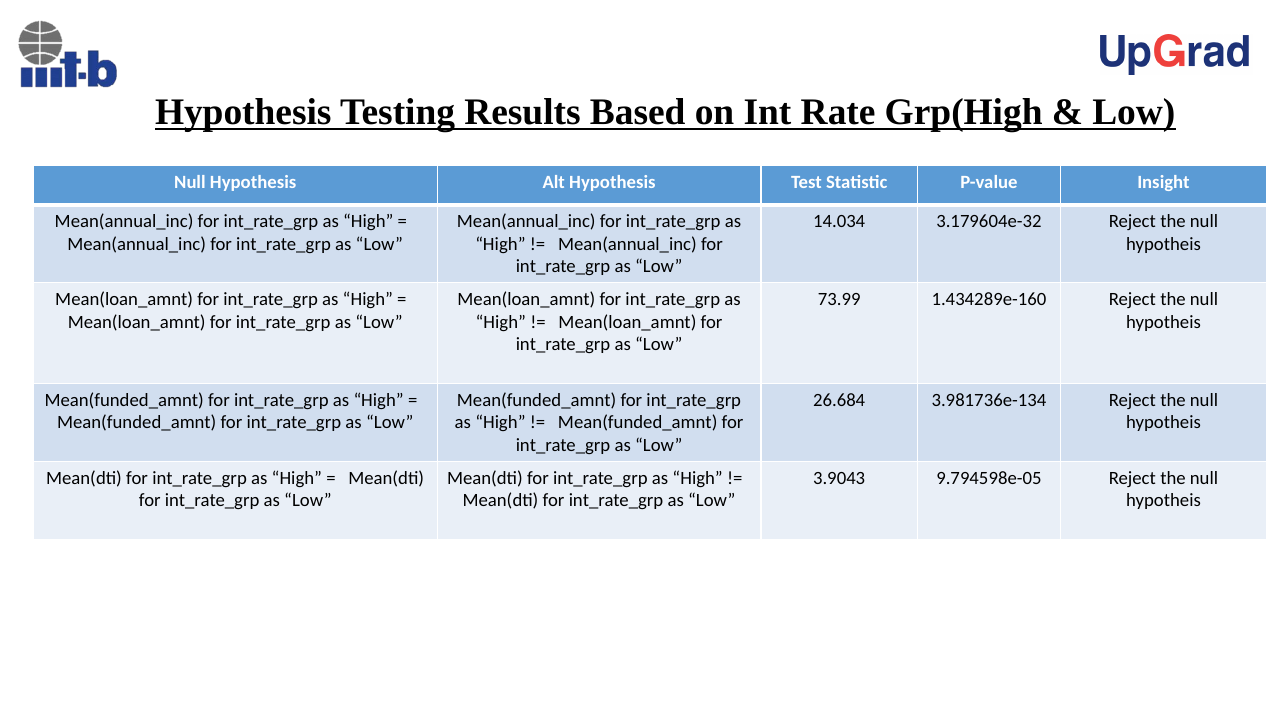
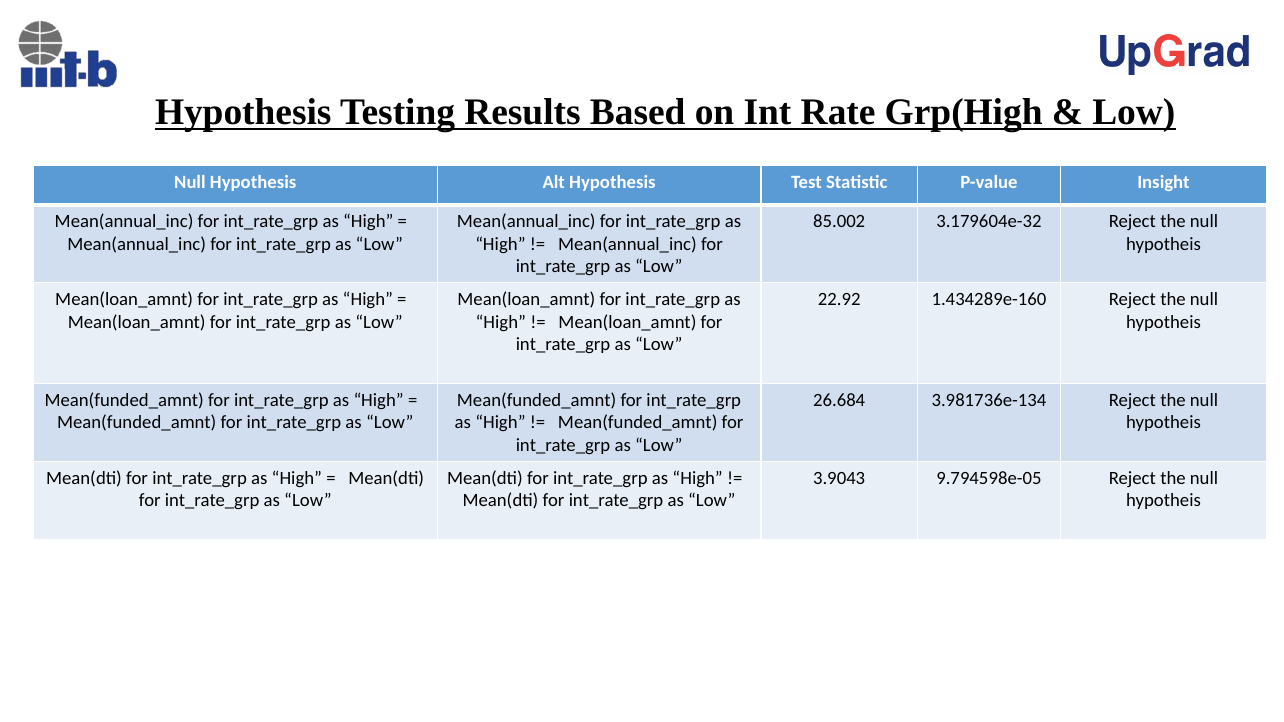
14.034: 14.034 -> 85.002
73.99: 73.99 -> 22.92
